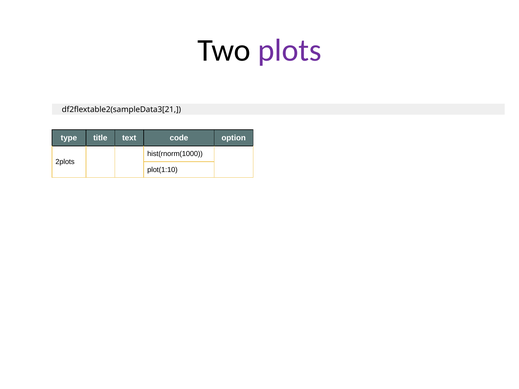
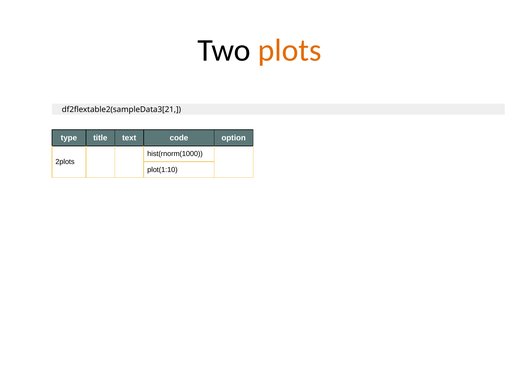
plots colour: purple -> orange
